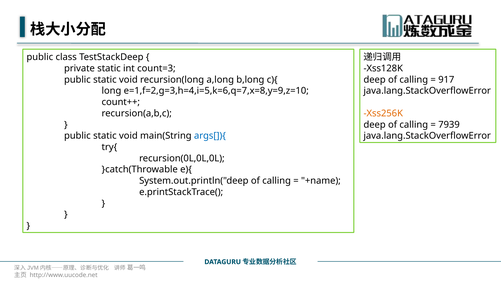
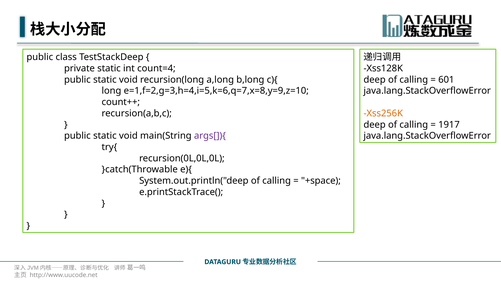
count=3: count=3 -> count=4
917: 917 -> 601
7939: 7939 -> 1917
args[]){ colour: blue -> purple
+name: +name -> +space
